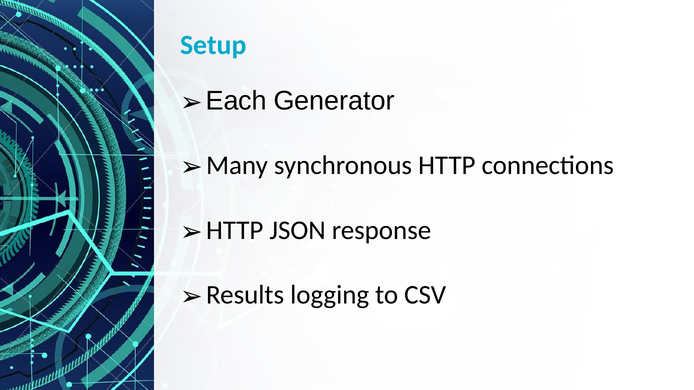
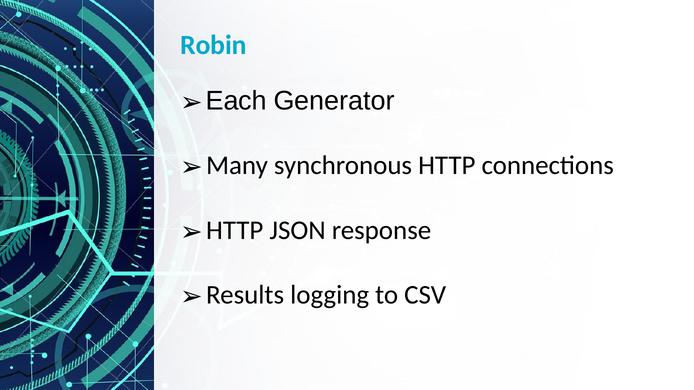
Setup: Setup -> Robin
